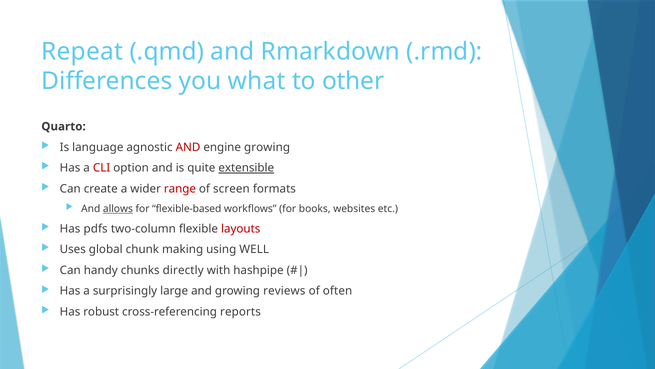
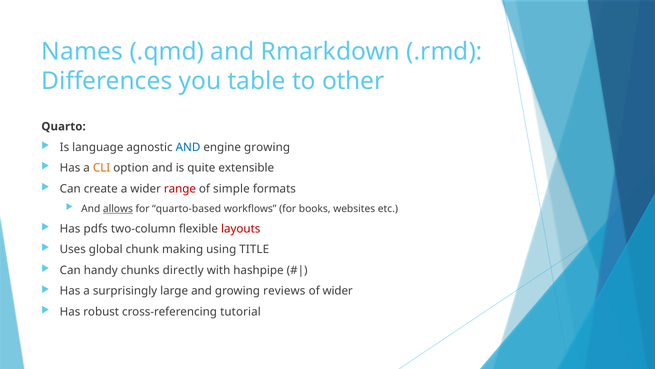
Repeat: Repeat -> Names
what: what -> table
AND at (188, 147) colour: red -> blue
CLI colour: red -> orange
extensible underline: present -> none
screen: screen -> simple
flexible-based: flexible-based -> quarto-based
WELL: WELL -> TITLE
of often: often -> wider
reports: reports -> tutorial
